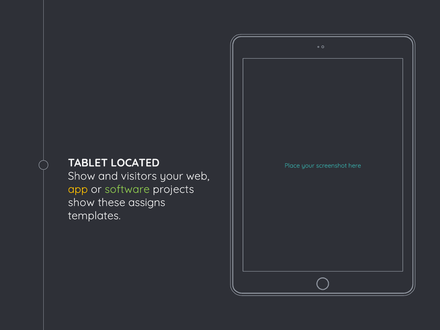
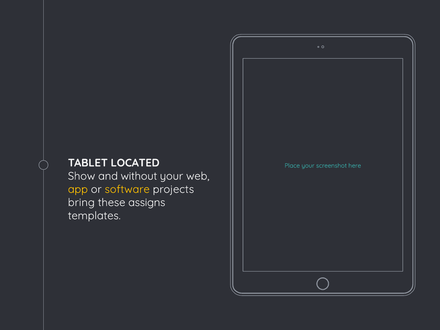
visitors: visitors -> without
software colour: light green -> yellow
show at (81, 202): show -> bring
